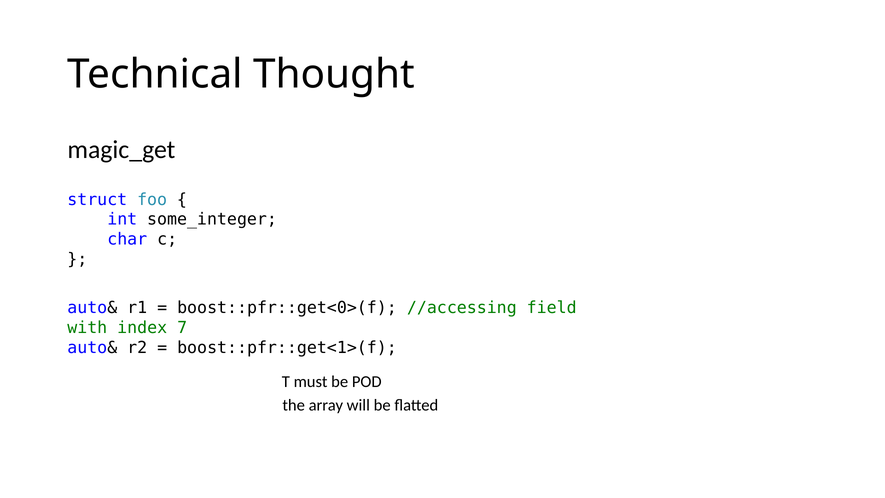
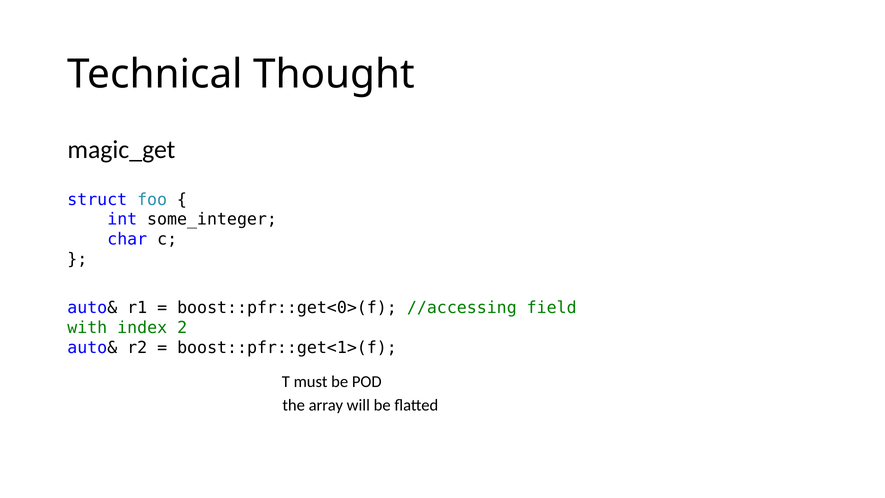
7: 7 -> 2
